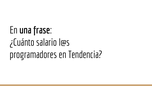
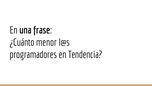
salario: salario -> menor
